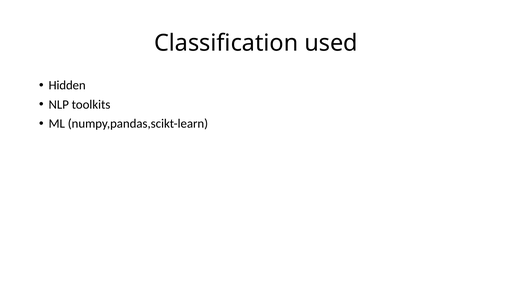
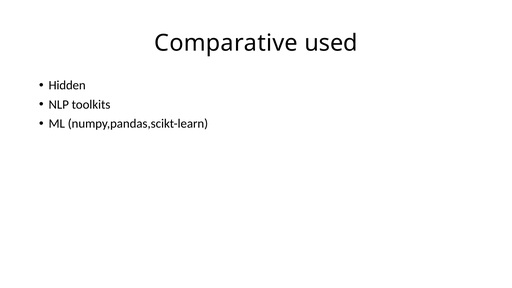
Classification: Classification -> Comparative
